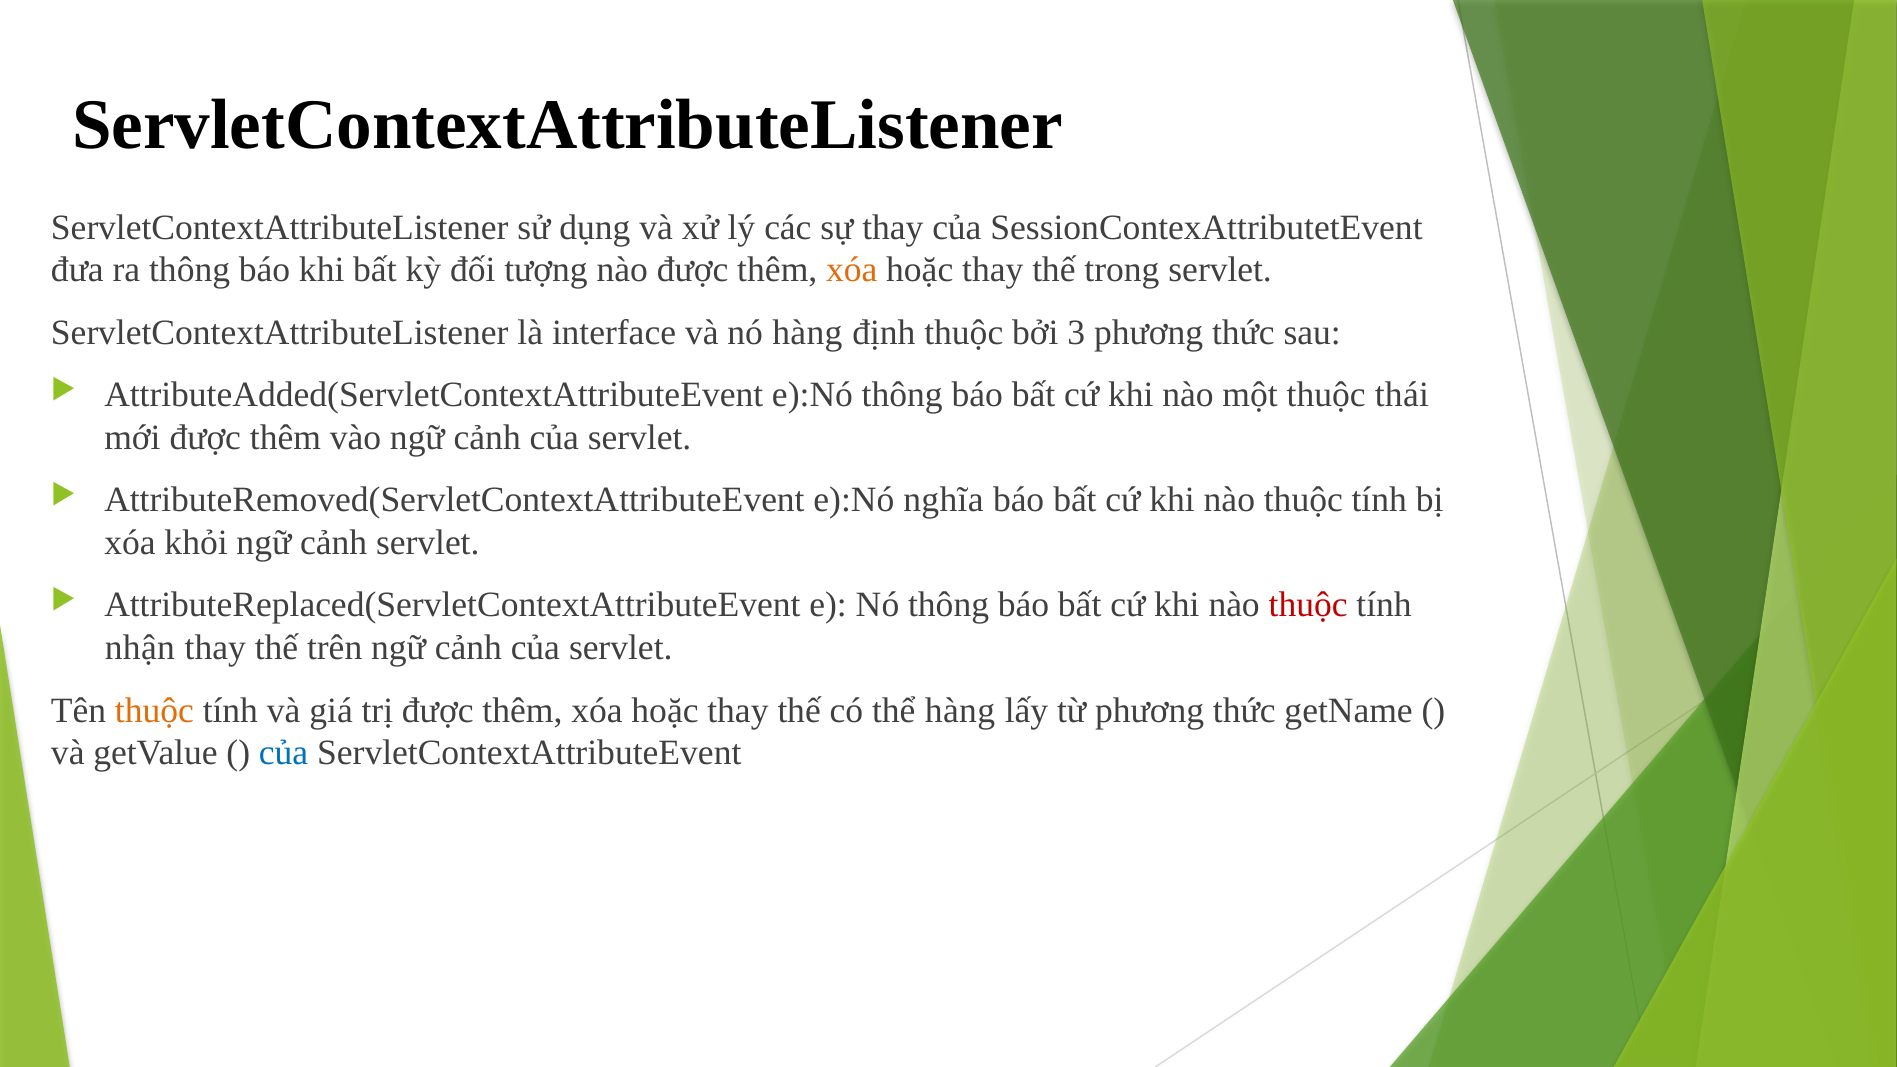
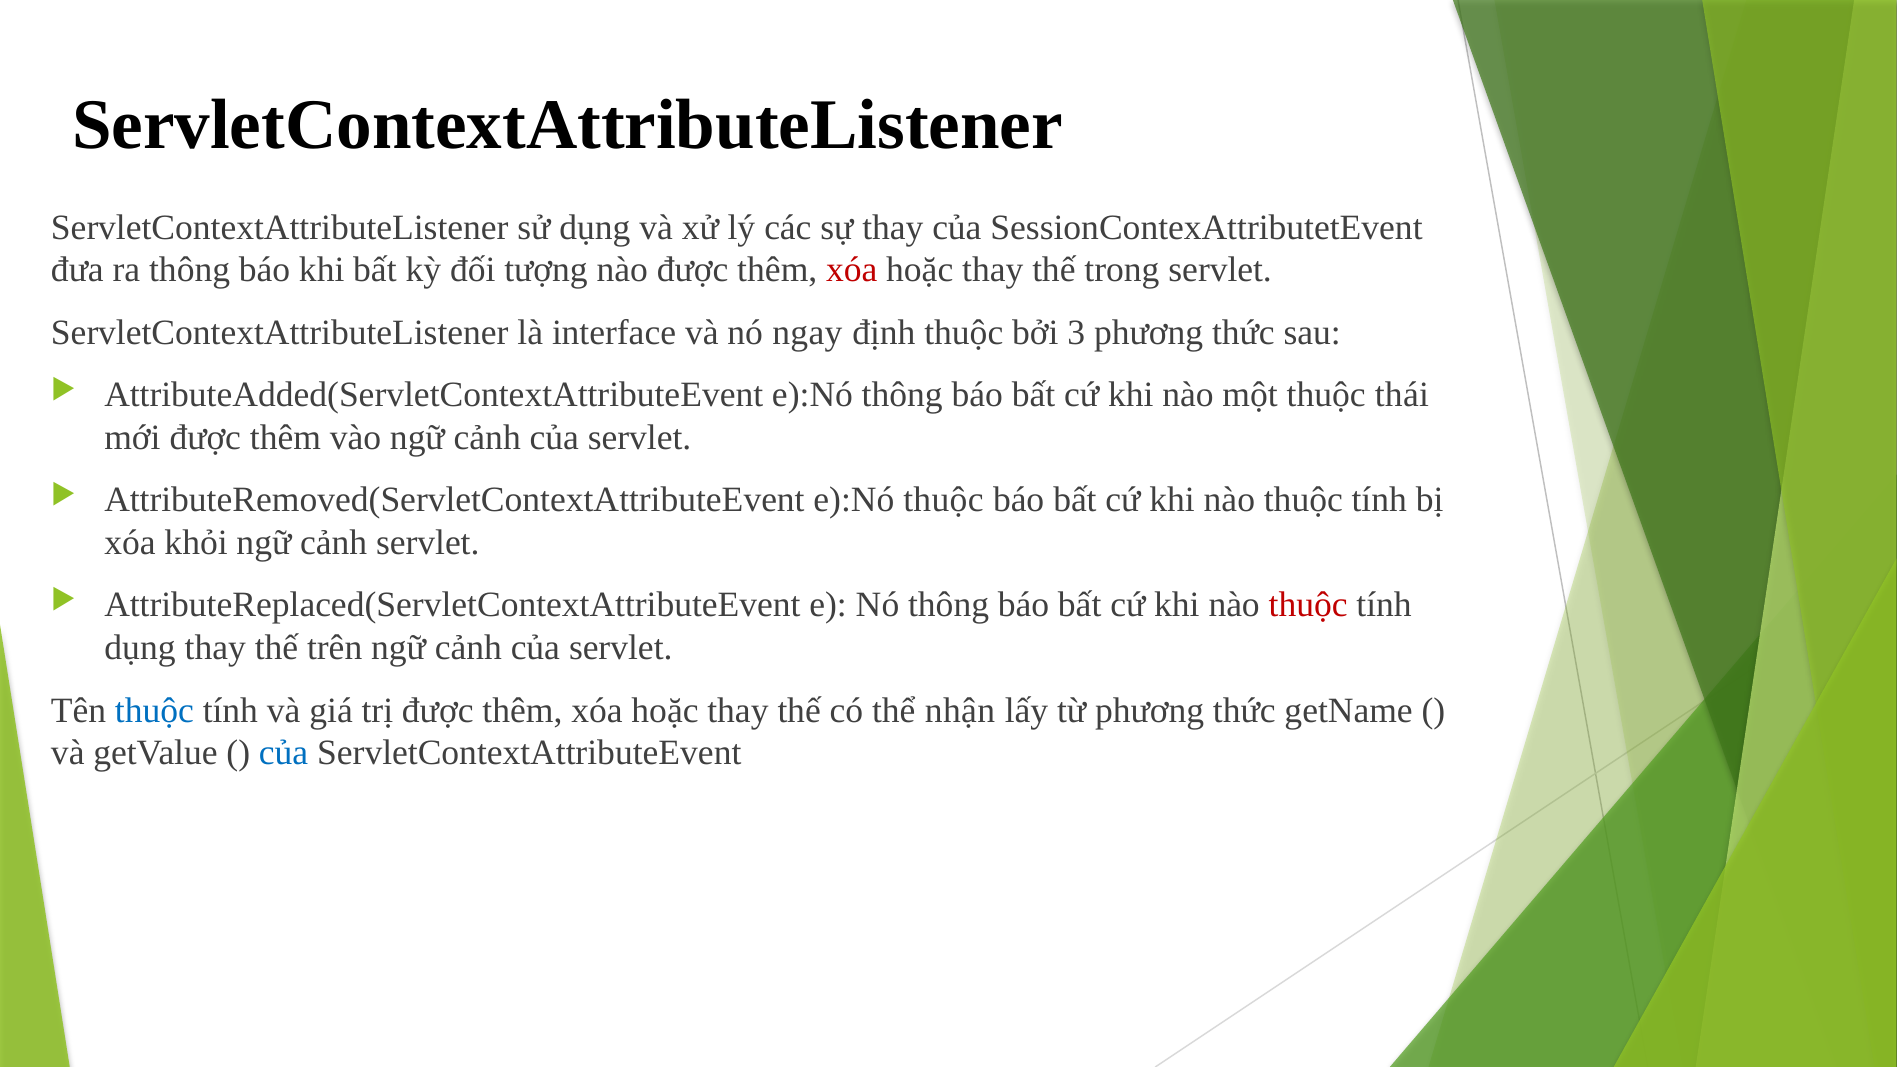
xóa at (852, 270) colour: orange -> red
nó hàng: hàng -> ngay
e):Nó nghĩa: nghĩa -> thuộc
nhận at (140, 648): nhận -> dụng
thuộc at (154, 710) colour: orange -> blue
thể hàng: hàng -> nhận
